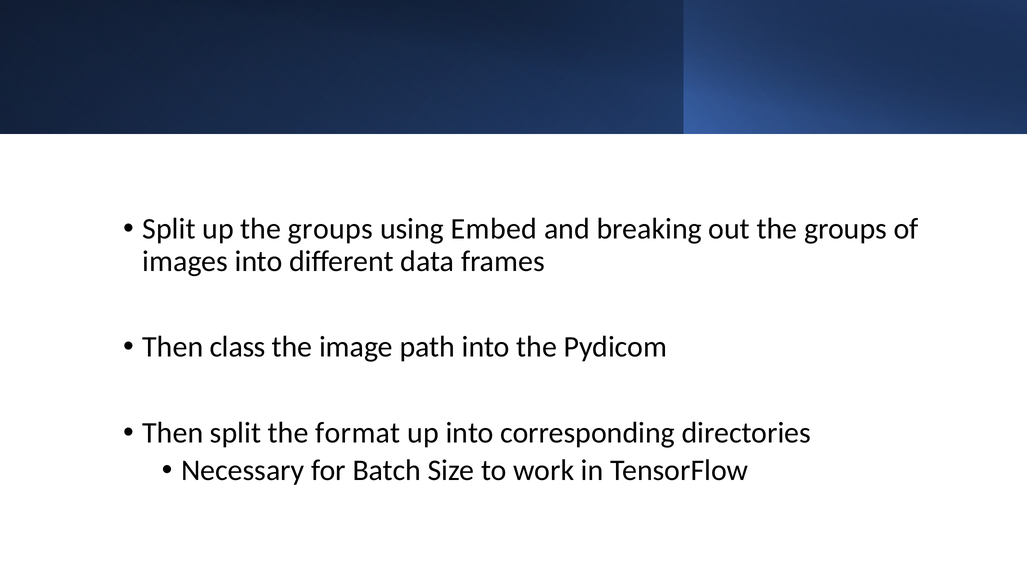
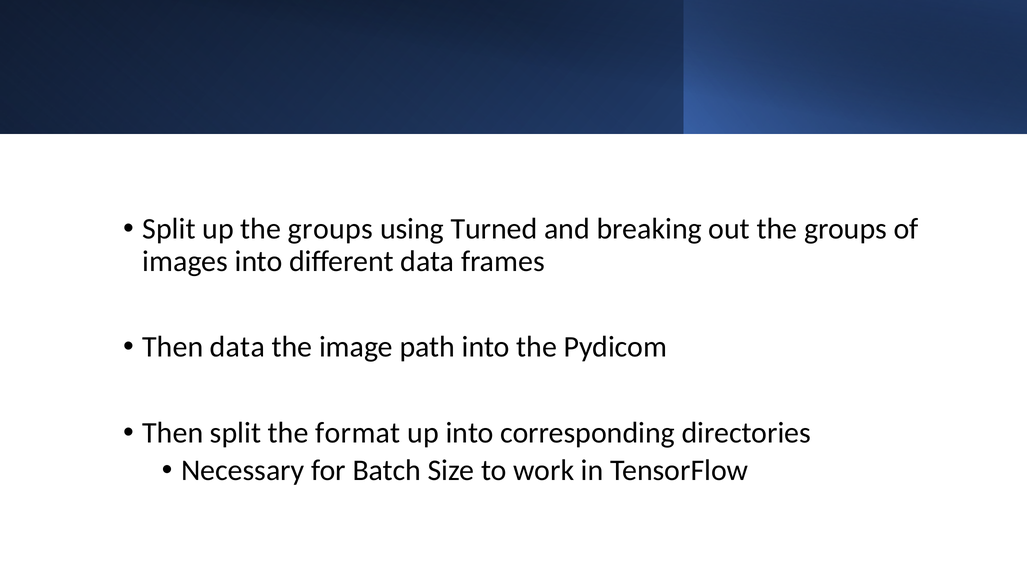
Embed: Embed -> Turned
Then class: class -> data
